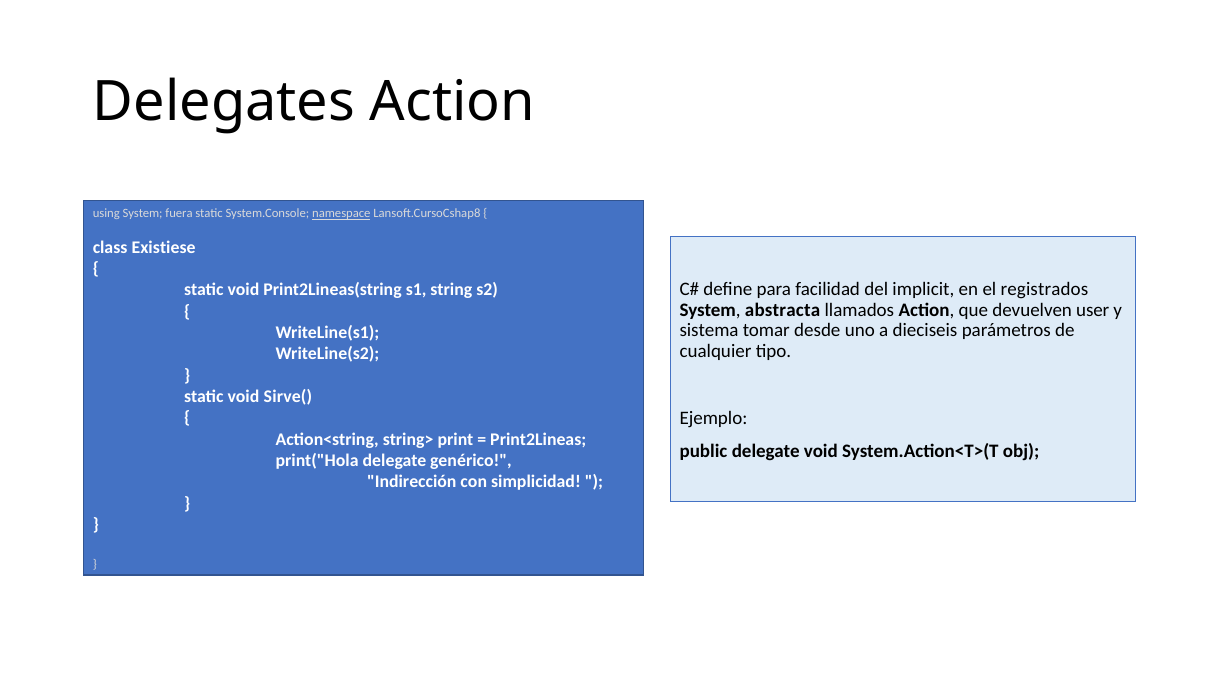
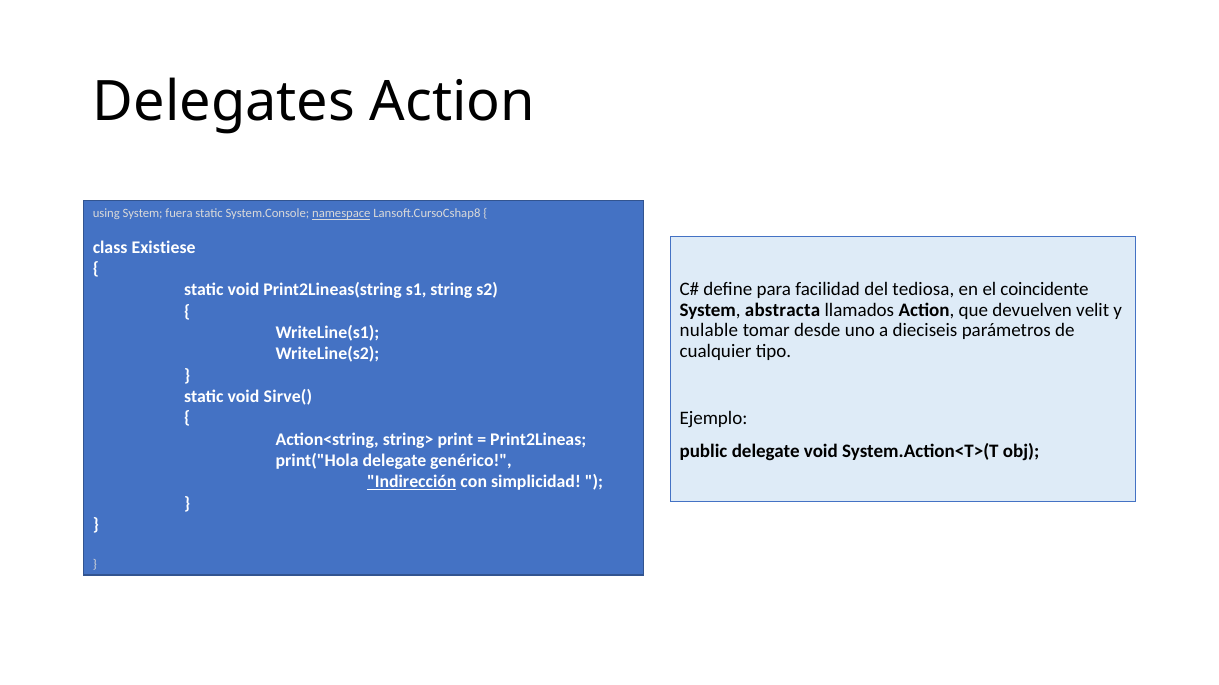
implicit: implicit -> tediosa
registrados: registrados -> coincidente
user: user -> velit
sistema: sistema -> nulable
Indirección underline: none -> present
